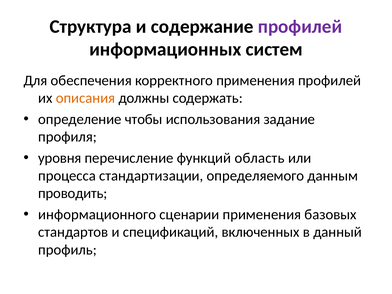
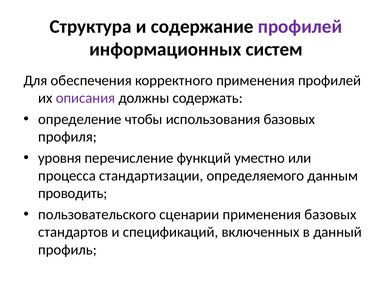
описания colour: orange -> purple
использования задание: задание -> базовых
область: область -> уместно
информационного: информационного -> пользовательского
